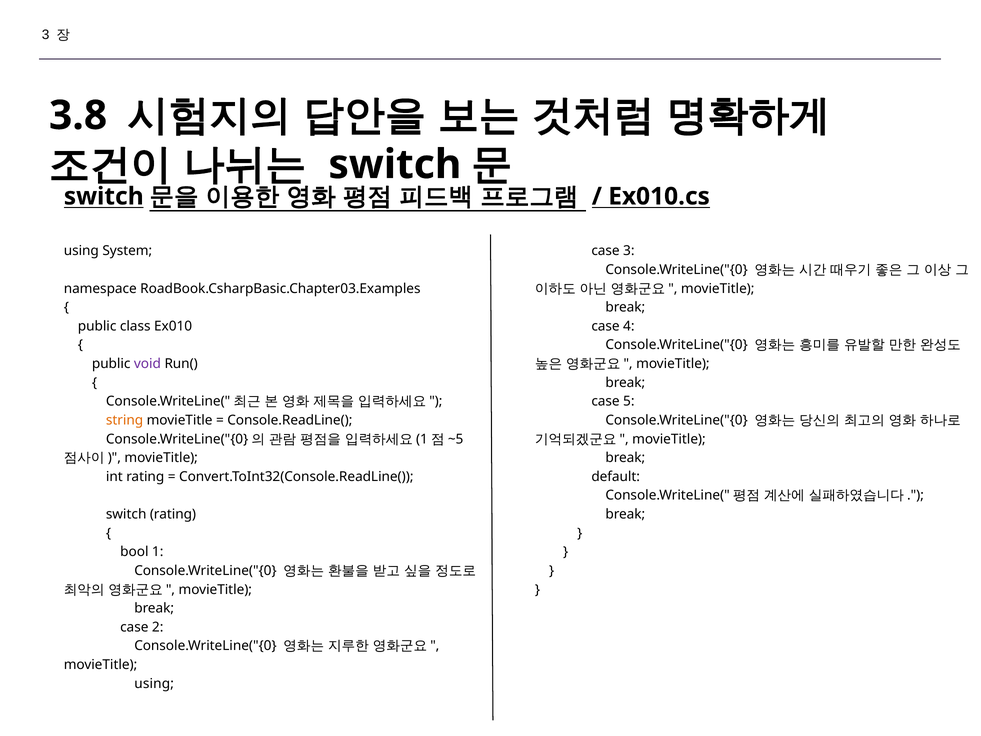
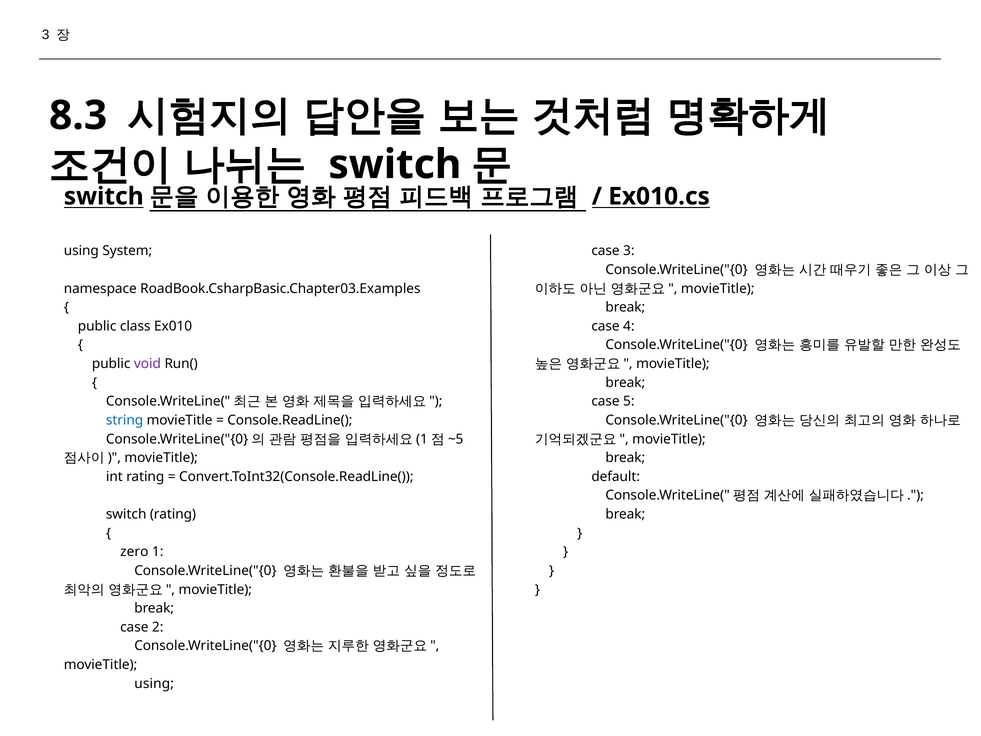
3.8: 3.8 -> 8.3
string colour: orange -> blue
bool: bool -> zero
